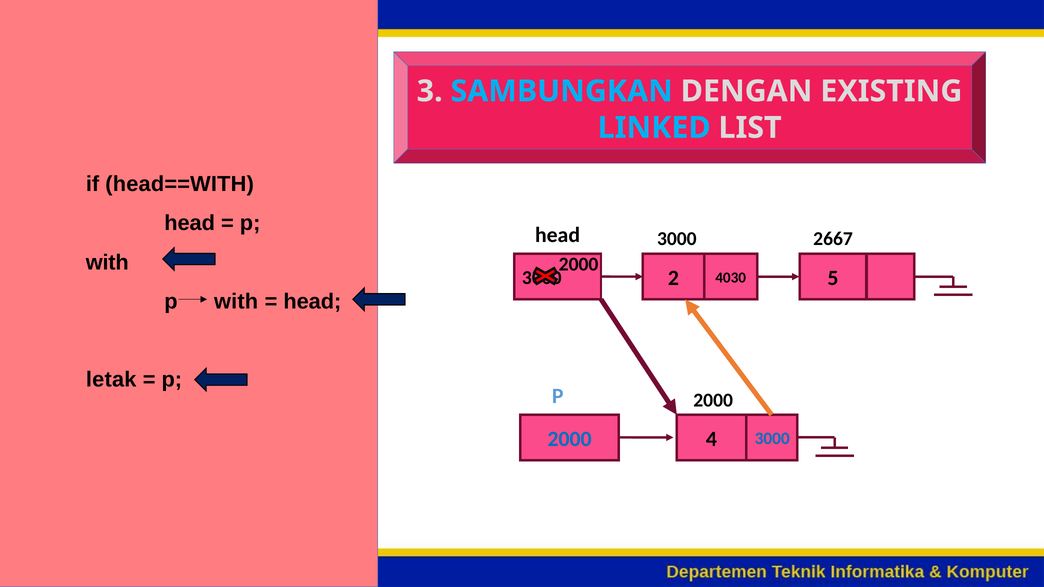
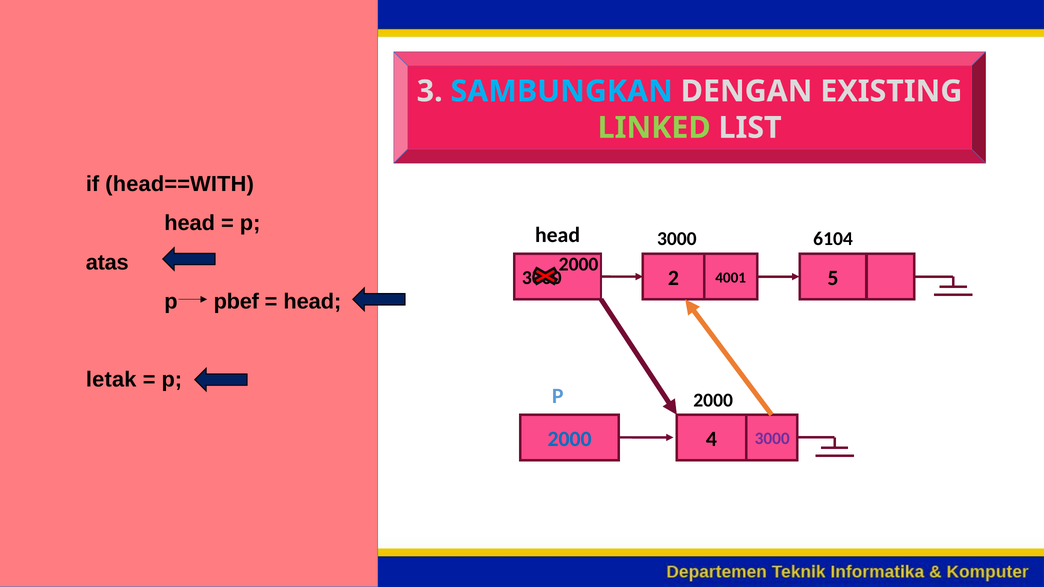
LINKED colour: light blue -> light green
2667: 2667 -> 6104
with at (107, 262): with -> atas
4030: 4030 -> 4001
with at (236, 302): with -> pbef
3000 at (772, 439) colour: blue -> purple
